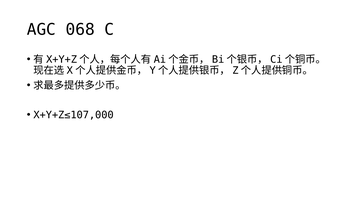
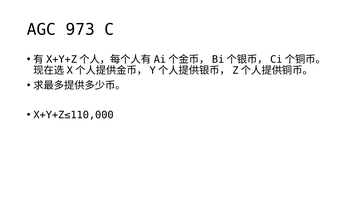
068: 068 -> 973
X+Y+Z≤107,000: X+Y+Z≤107,000 -> X+Y+Z≤110,000
